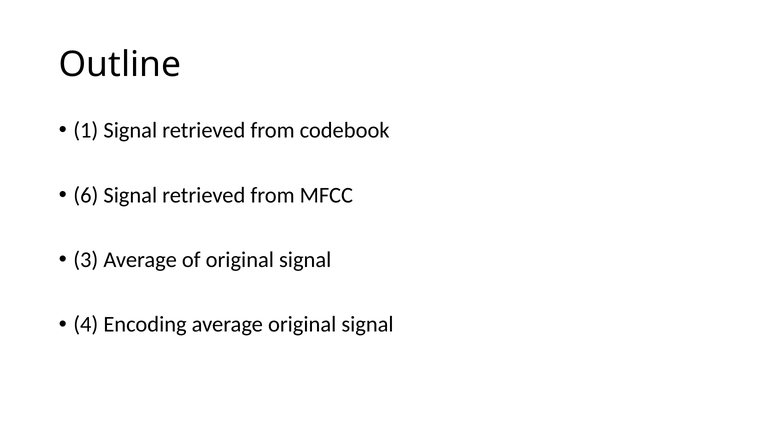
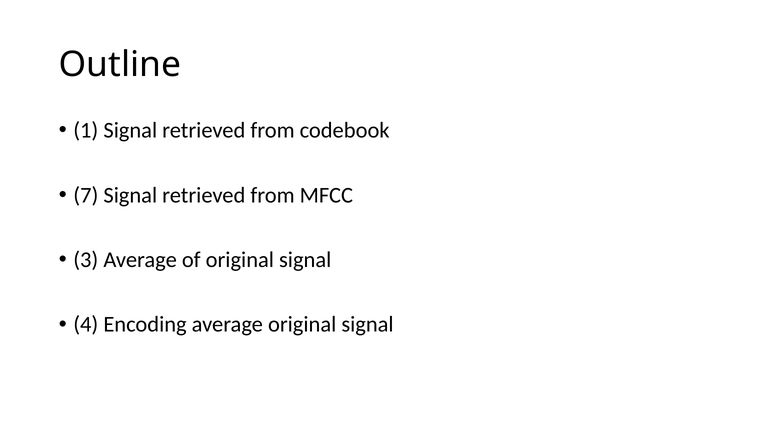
6: 6 -> 7
